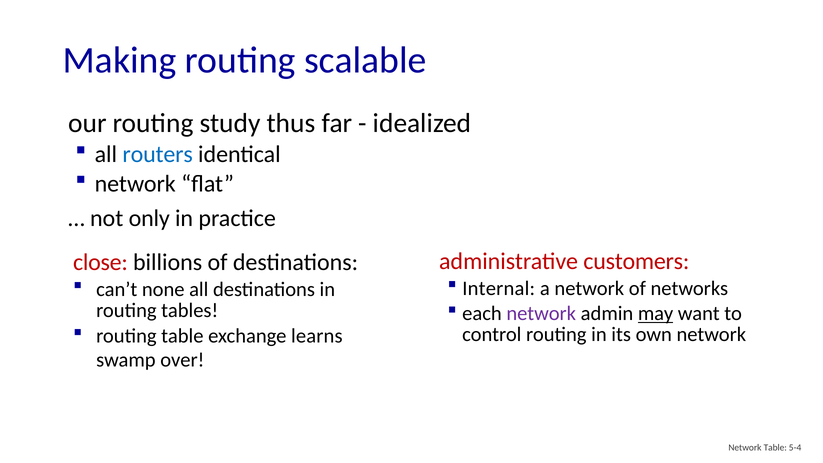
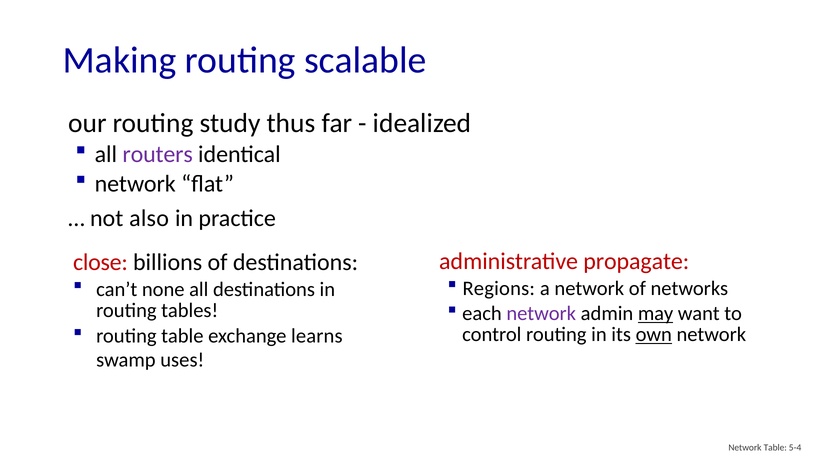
routers colour: blue -> purple
only: only -> also
customers: customers -> propagate
Internal: Internal -> Regions
own underline: none -> present
over: over -> uses
